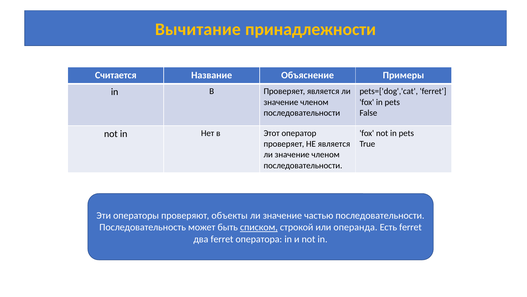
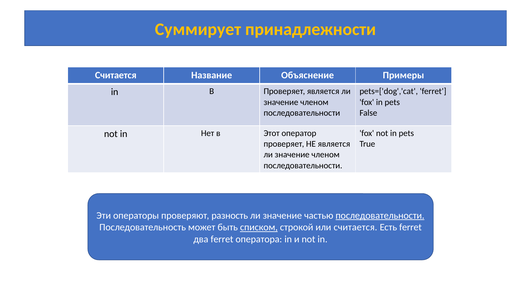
Вычитание: Вычитание -> Суммирует
объекты: объекты -> разность
последовательности at (380, 215) underline: none -> present
или операнда: операнда -> считается
